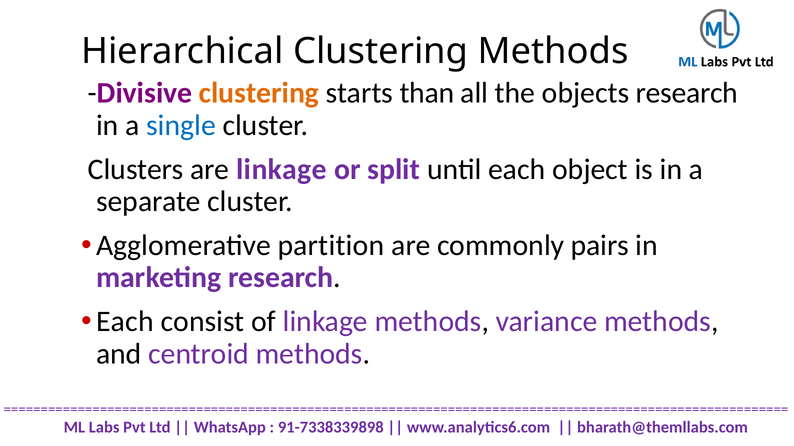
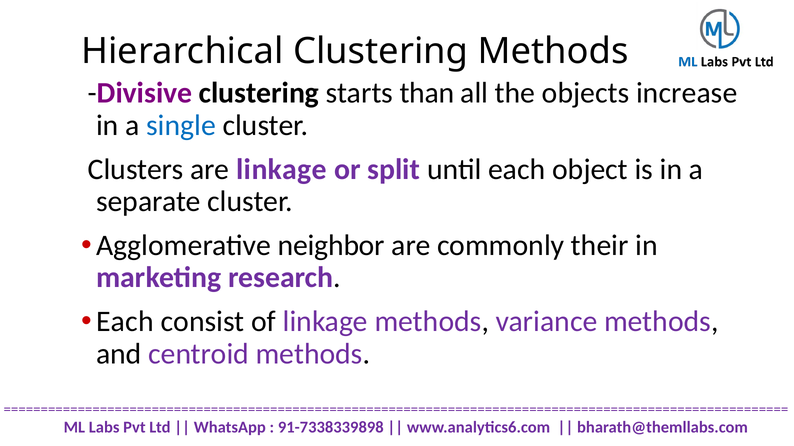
clustering at (259, 93) colour: orange -> black
objects research: research -> increase
partition: partition -> neighbor
pairs: pairs -> their
